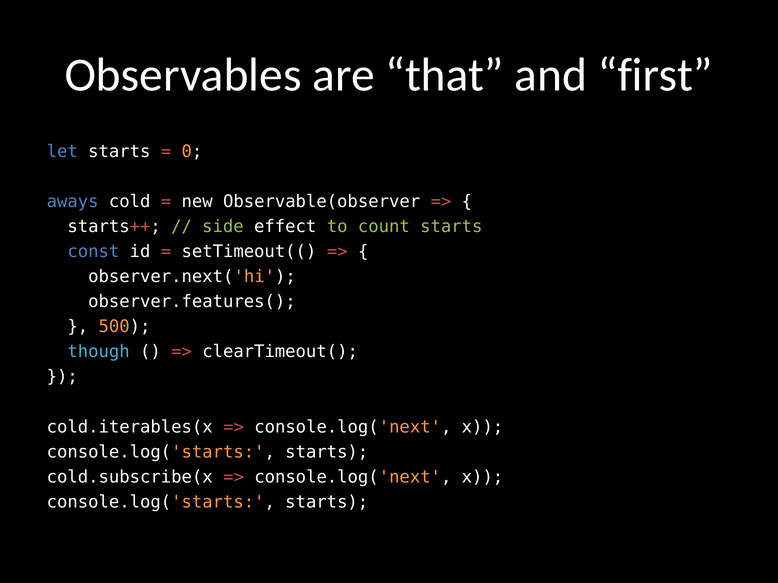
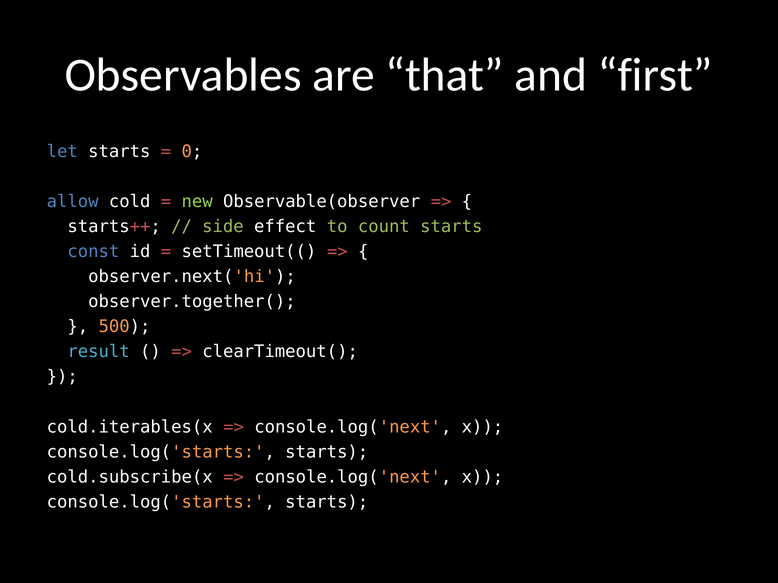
aways: aways -> allow
new colour: white -> light green
observer.features(: observer.features( -> observer.together(
though: though -> result
